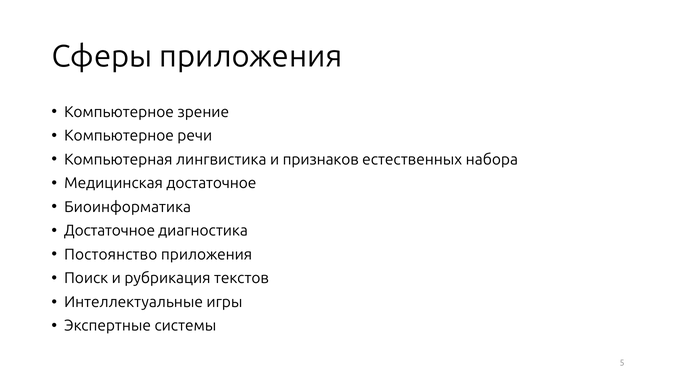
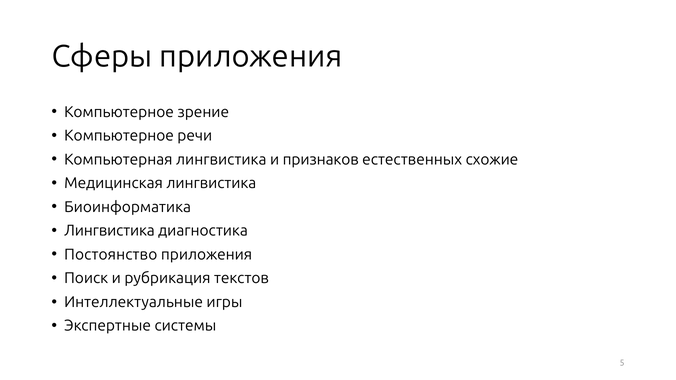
набора: набора -> схожие
Медицинская достаточное: достаточное -> лингвистика
Достаточное at (110, 231): Достаточное -> Лингвистика
